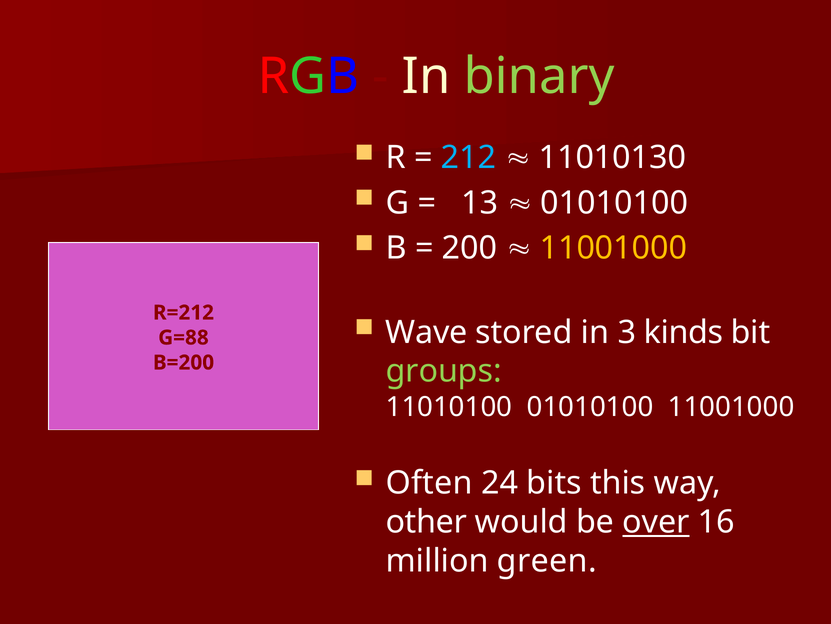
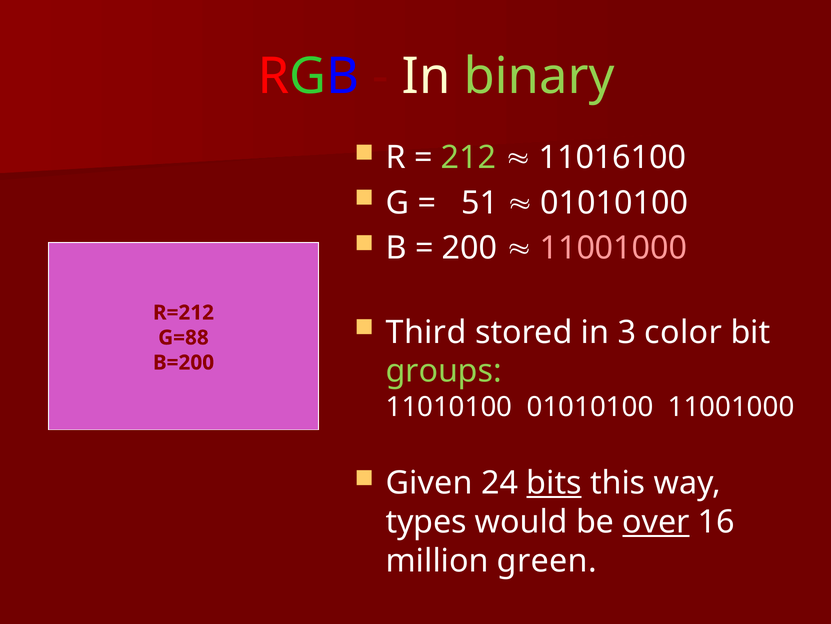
212 colour: light blue -> light green
11010130: 11010130 -> 11016100
13: 13 -> 51
11001000 at (613, 248) colour: yellow -> pink
Wave: Wave -> Third
kinds: kinds -> color
Often: Often -> Given
bits underline: none -> present
other: other -> types
